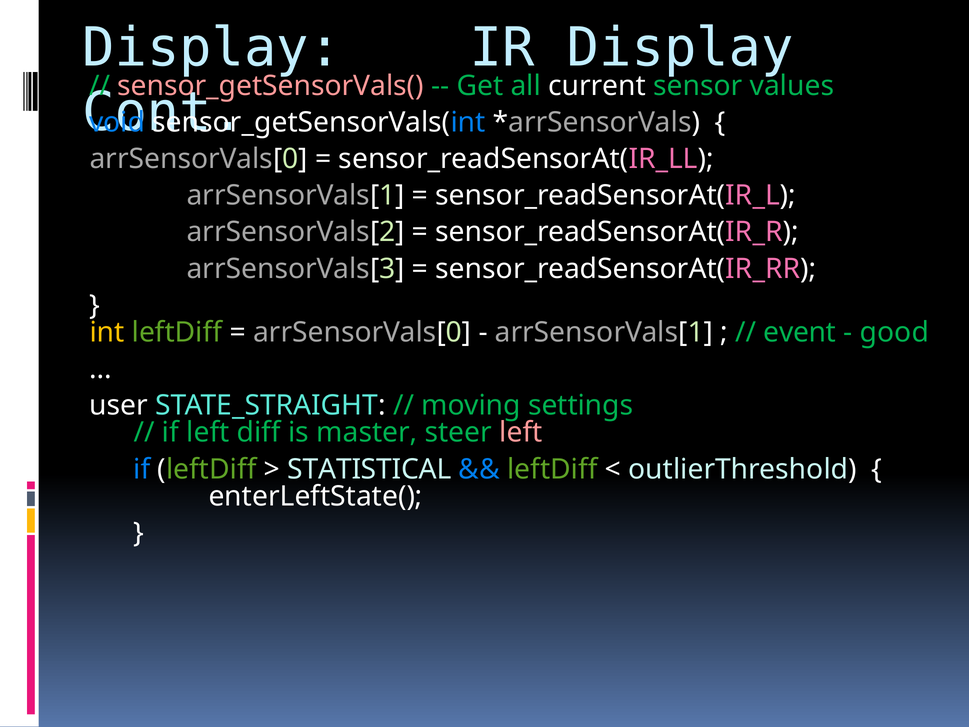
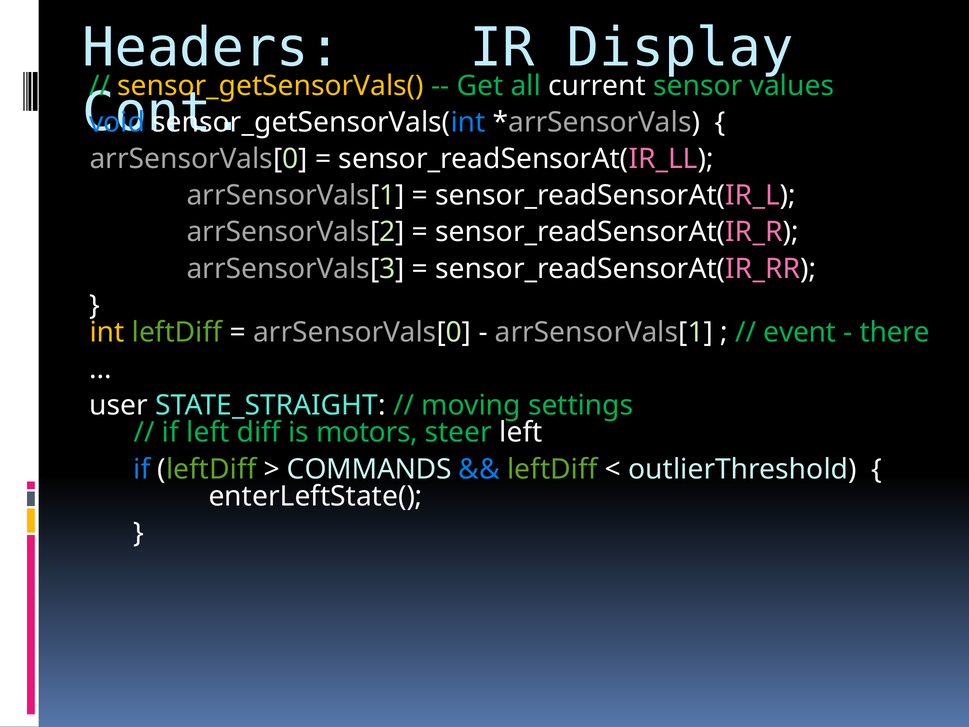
Display at (212, 48): Display -> Headers
sensor_getSensorVals( colour: pink -> yellow
good: good -> there
master: master -> motors
left at (521, 432) colour: pink -> white
STATISTICAL: STATISTICAL -> COMMANDS
